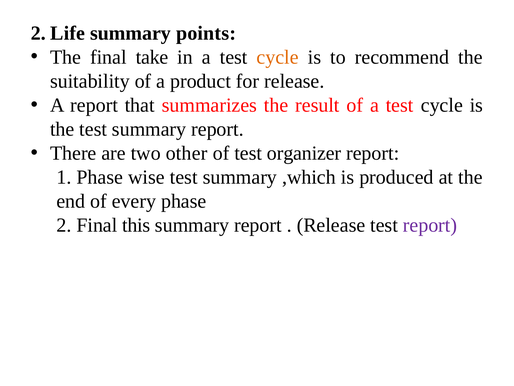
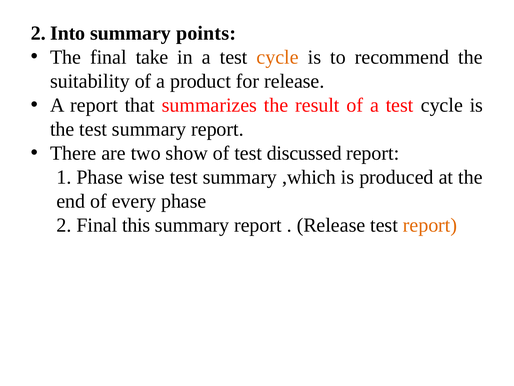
Life: Life -> Into
other: other -> show
organizer: organizer -> discussed
report at (430, 225) colour: purple -> orange
